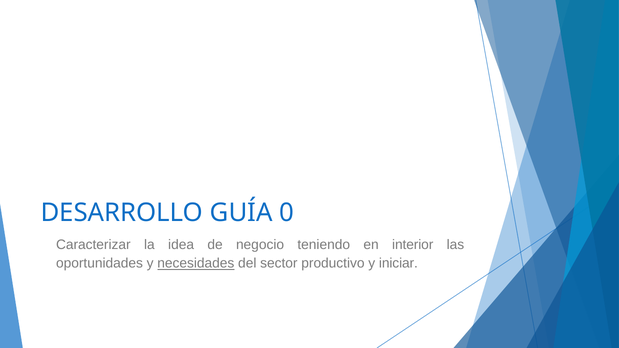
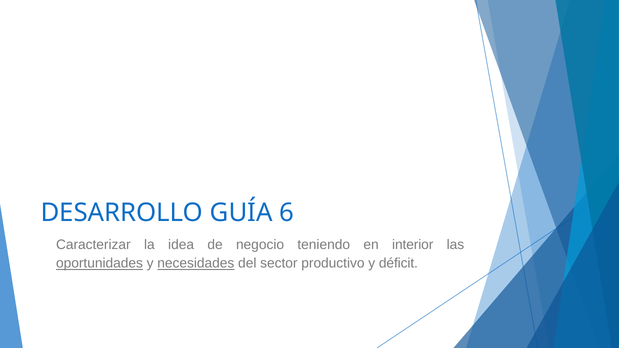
0: 0 -> 6
oportunidades underline: none -> present
iniciar: iniciar -> déficit
